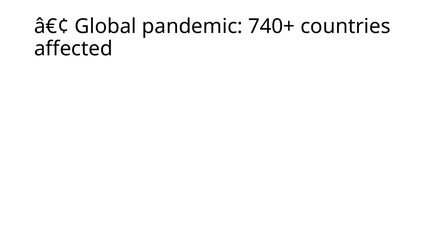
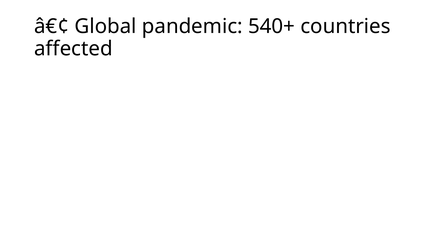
740+: 740+ -> 540+
